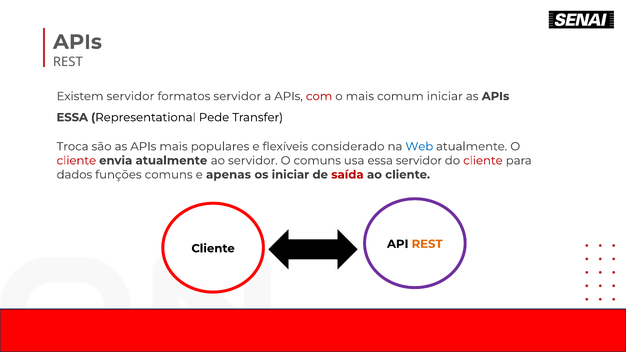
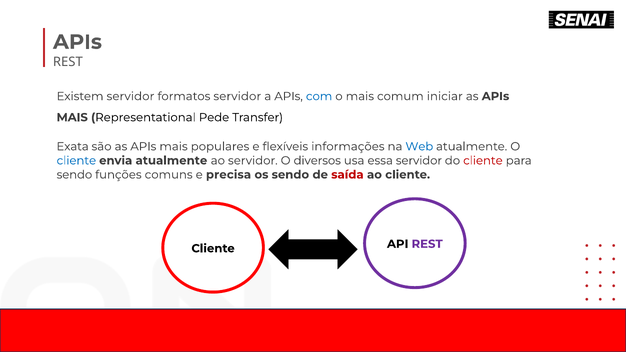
com colour: red -> blue
ESSA at (72, 117): ESSA -> MAIS
Troca: Troca -> Exata
considerado: considerado -> informações
cliente at (76, 161) colour: red -> blue
O comuns: comuns -> diversos
dados at (74, 175): dados -> sendo
apenas: apenas -> precisa
os iniciar: iniciar -> sendo
REST at (427, 244) colour: orange -> purple
